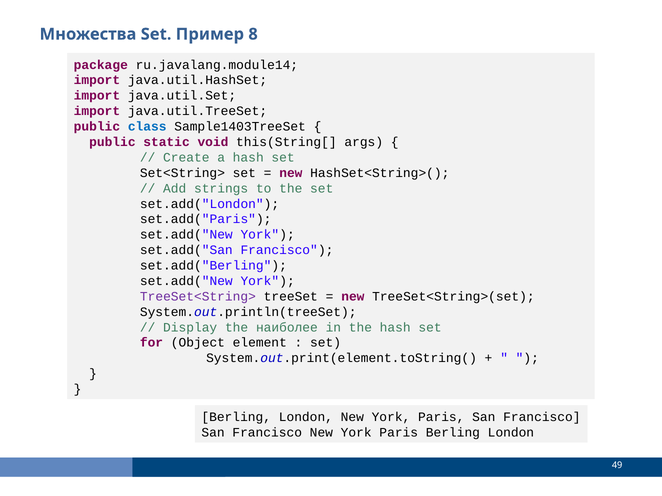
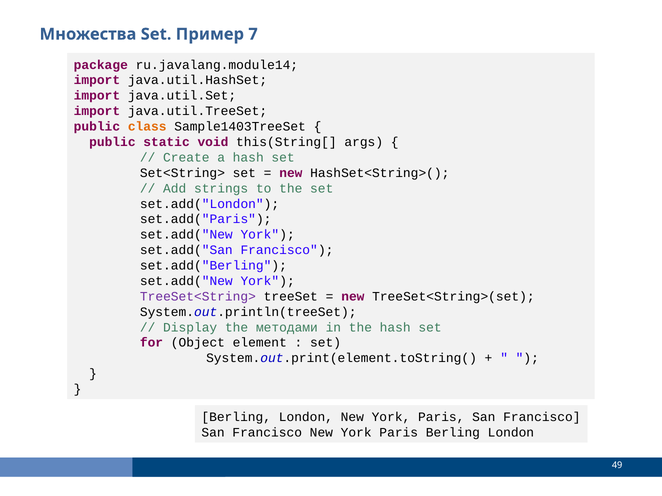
8: 8 -> 7
class colour: blue -> orange
наиболее: наиболее -> методами
